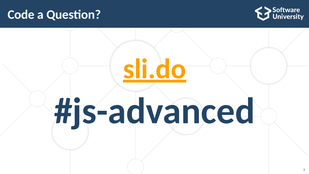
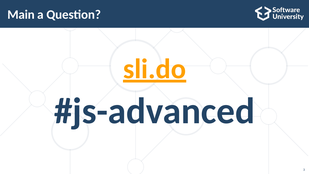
Code: Code -> Main
